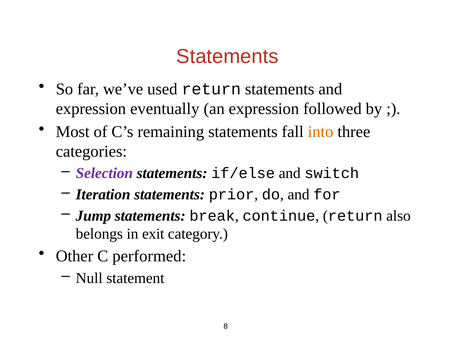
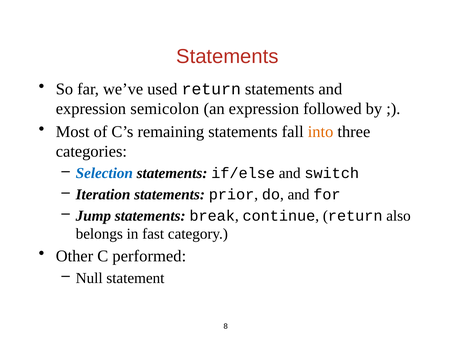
eventually: eventually -> semicolon
Selection colour: purple -> blue
exit: exit -> fast
